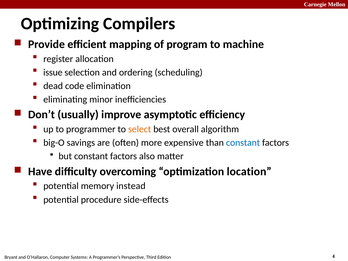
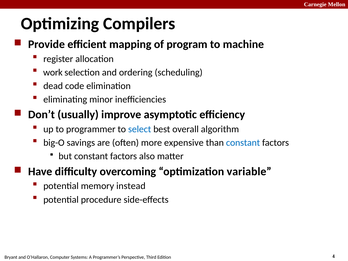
issue: issue -> work
select colour: orange -> blue
location: location -> variable
